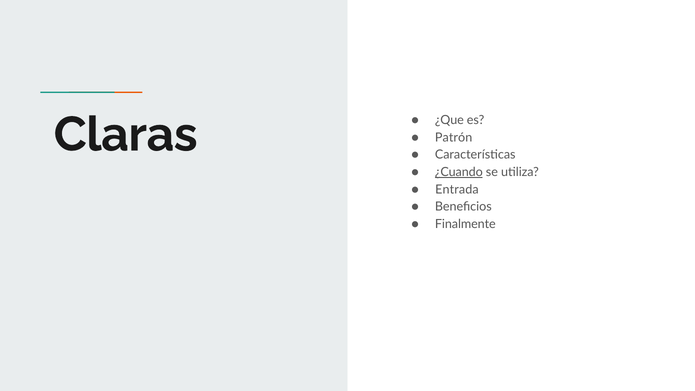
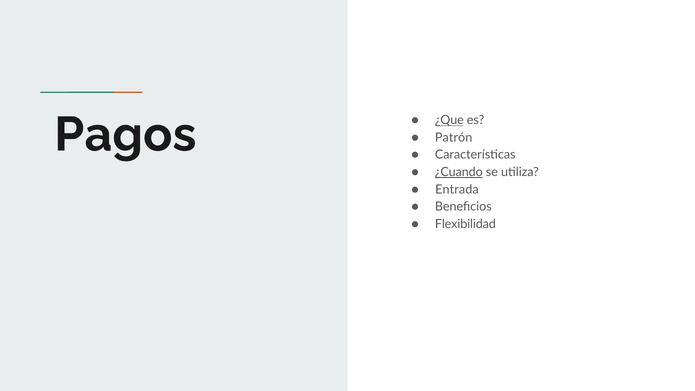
Claras: Claras -> Pagos
¿Que underline: none -> present
Finalmente: Finalmente -> Flexibilidad
